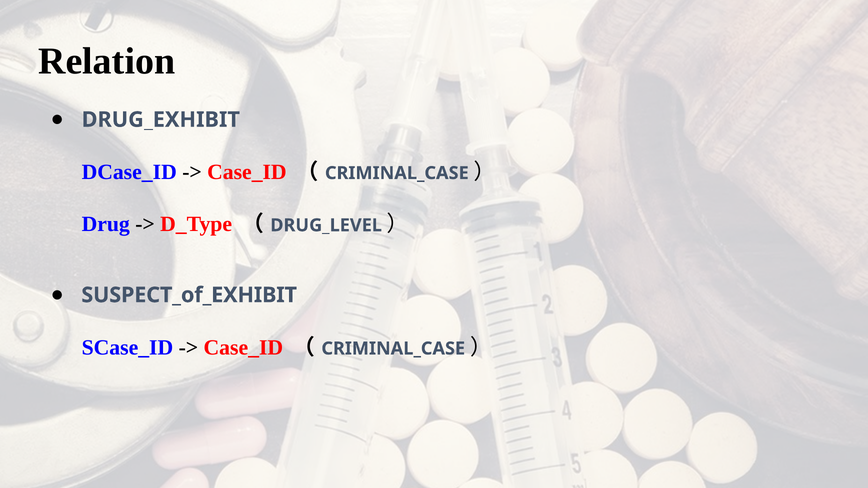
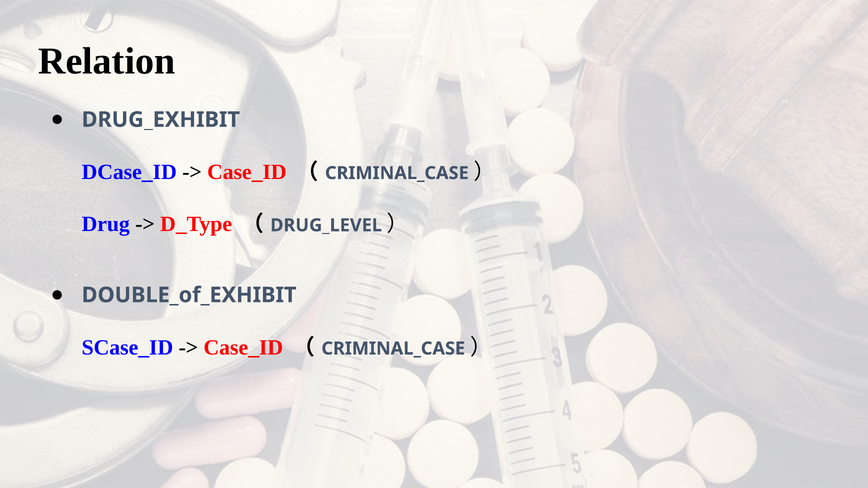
SUSPECT_of_EXHIBIT: SUSPECT_of_EXHIBIT -> DOUBLE_of_EXHIBIT
